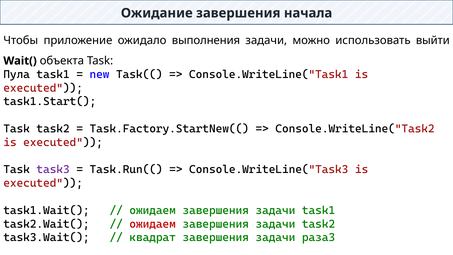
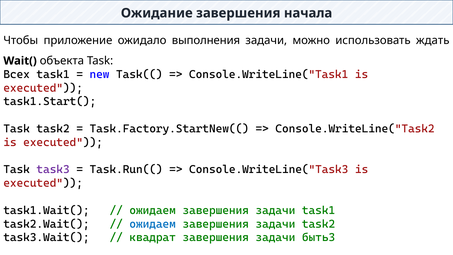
выйти: выйти -> ждать
Пула: Пула -> Всех
ожидаем at (153, 224) colour: red -> blue
раза3: раза3 -> быть3
